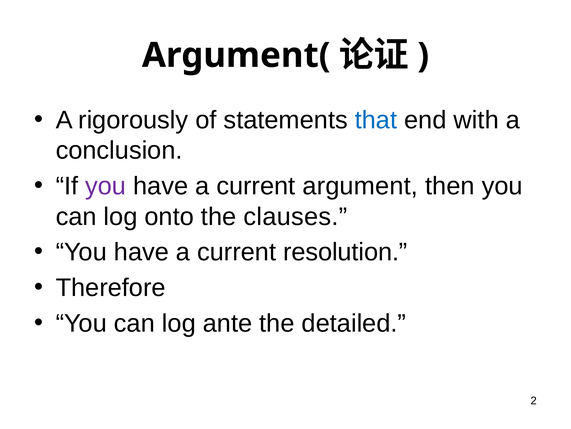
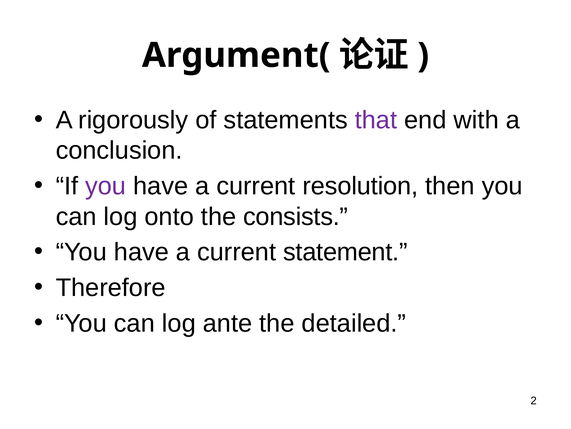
that colour: blue -> purple
argument: argument -> resolution
clauses: clauses -> consists
resolution: resolution -> statement
